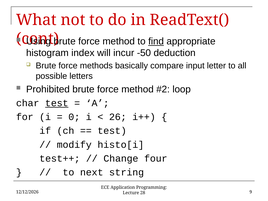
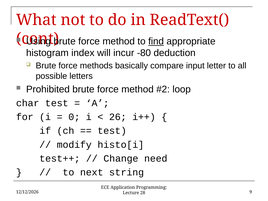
-50: -50 -> -80
test at (57, 103) underline: present -> none
four: four -> need
